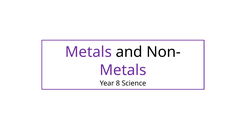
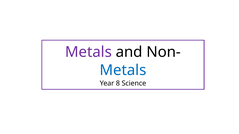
Metals at (123, 70) colour: purple -> blue
